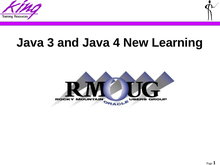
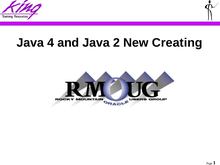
3: 3 -> 4
4: 4 -> 2
Learning: Learning -> Creating
